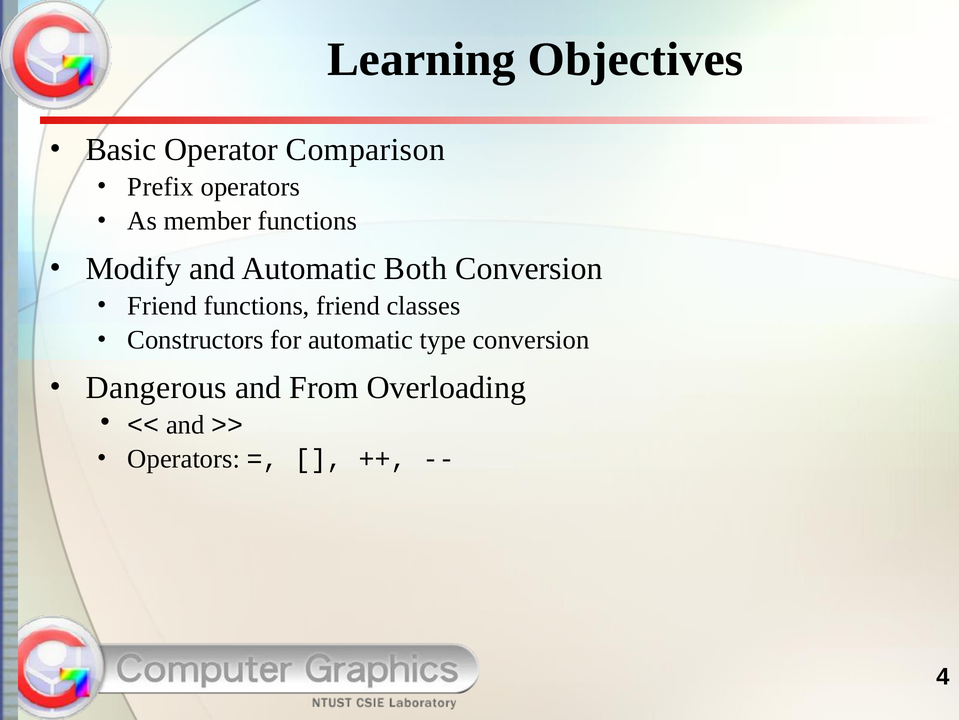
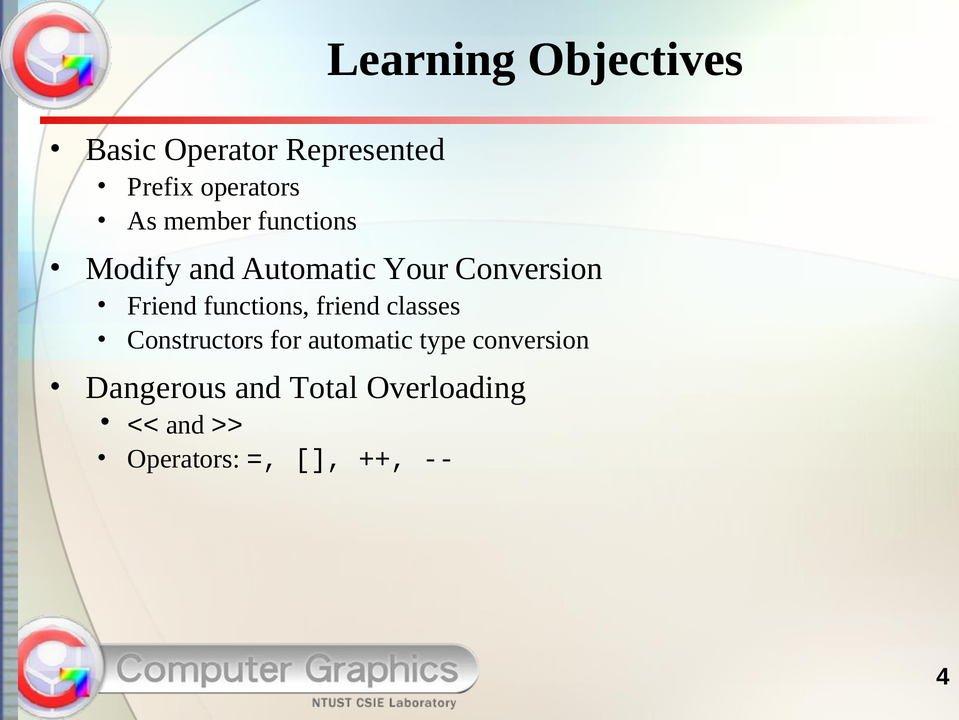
Comparison: Comparison -> Represented
Both: Both -> Your
From: From -> Total
